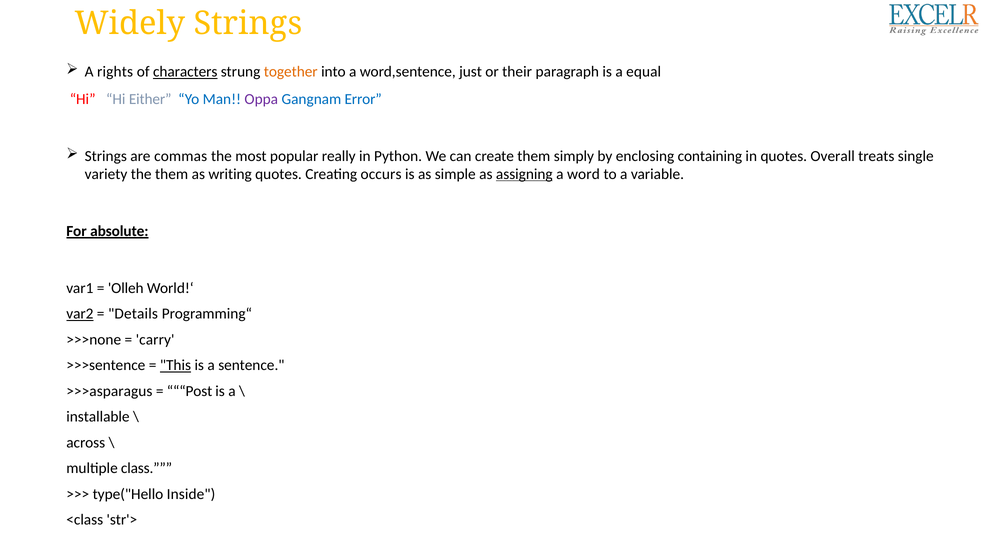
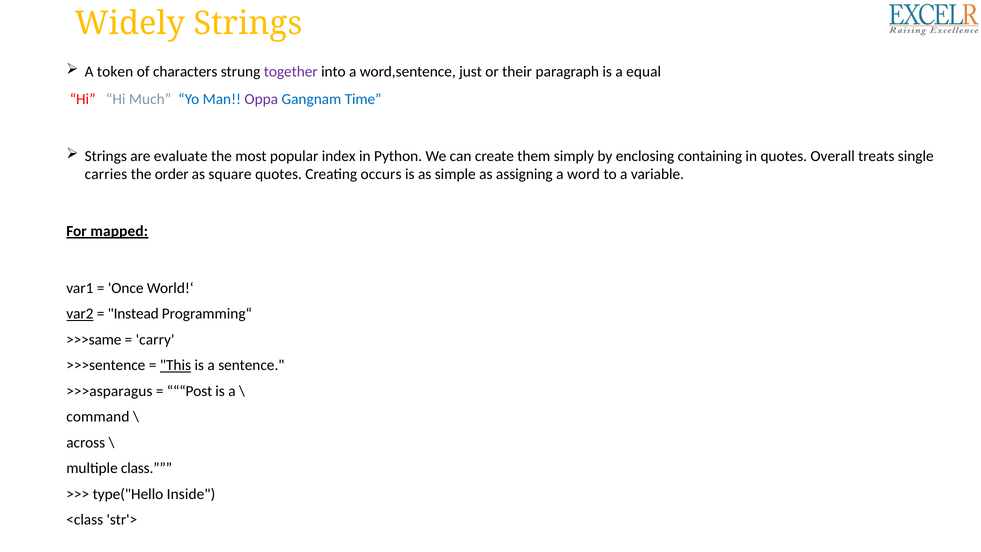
rights: rights -> token
characters underline: present -> none
together colour: orange -> purple
Either: Either -> Much
Error: Error -> Time
commas: commas -> evaluate
really: really -> index
variety: variety -> carries
the them: them -> order
writing: writing -> square
assigning underline: present -> none
absolute: absolute -> mapped
Olleh: Olleh -> Once
Details: Details -> Instead
>>>none: >>>none -> >>>same
installable: installable -> command
